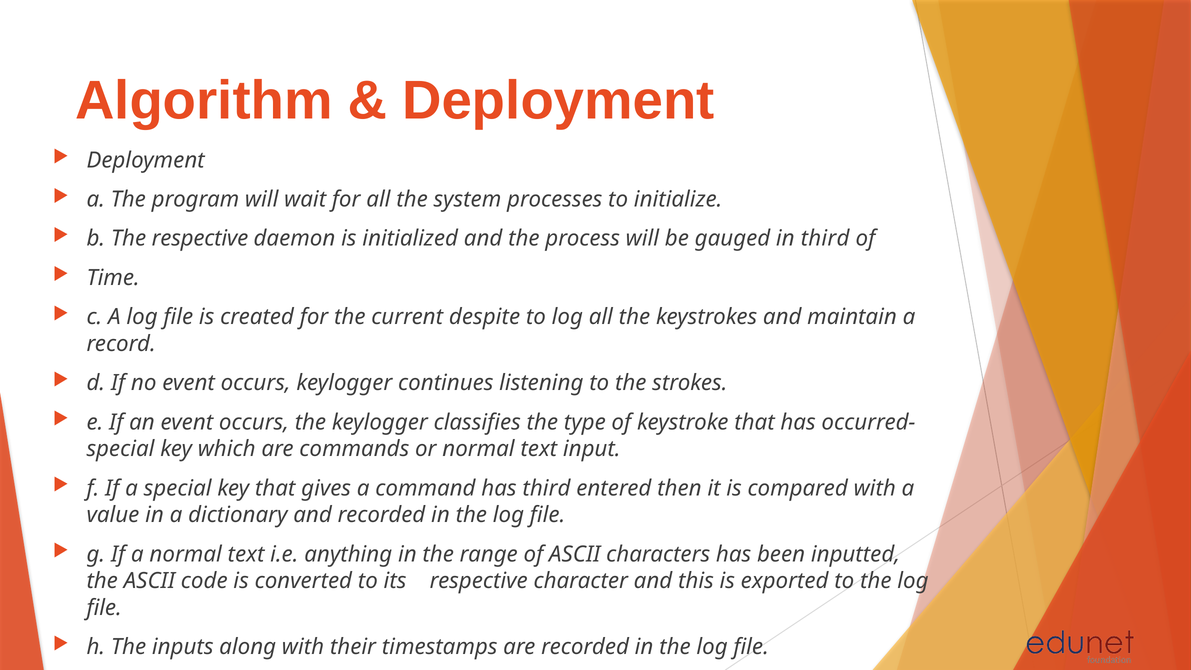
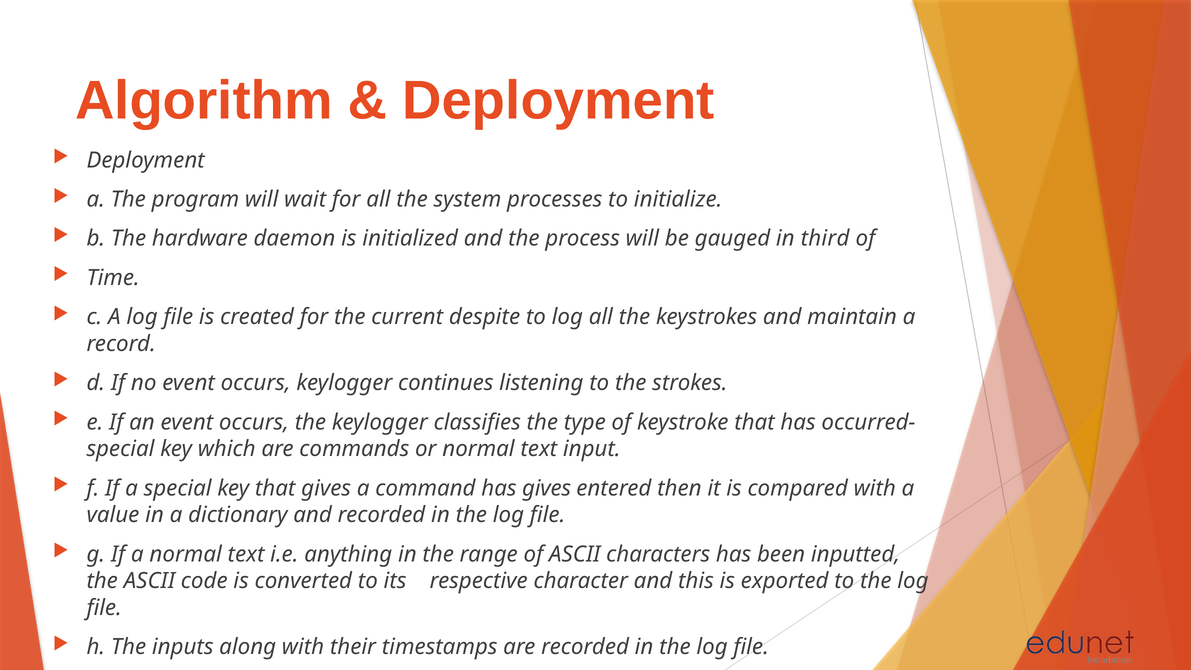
The respective: respective -> hardware
has third: third -> gives
